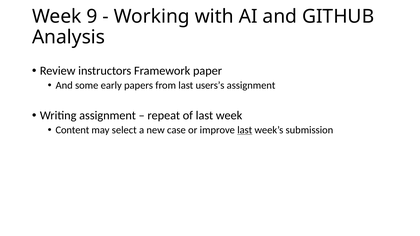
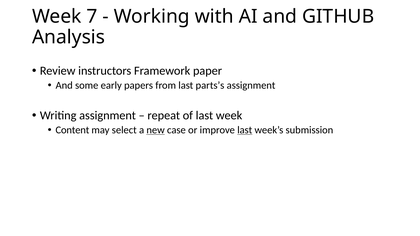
9: 9 -> 7
users’s: users’s -> parts’s
new underline: none -> present
